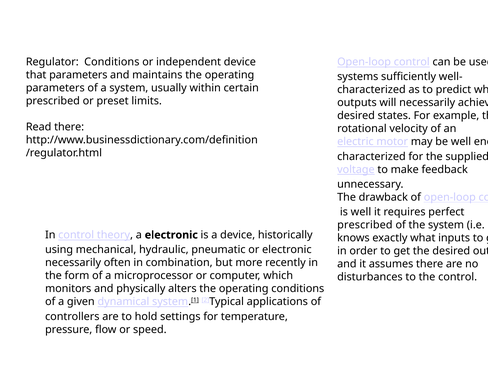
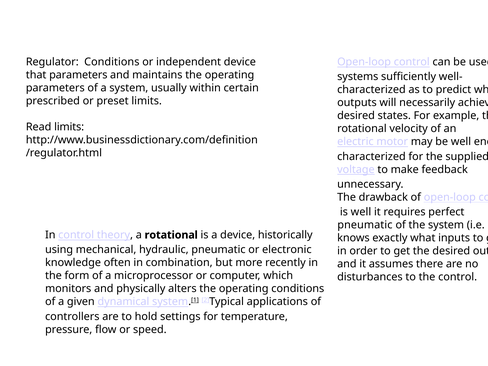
Read there: there -> limits
prescribed at (365, 225): prescribed -> pneumatic
a electronic: electronic -> rotational
necessarily at (73, 263): necessarily -> knowledge
